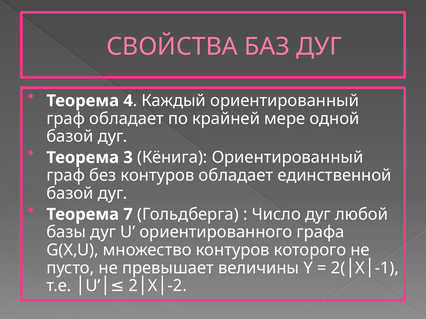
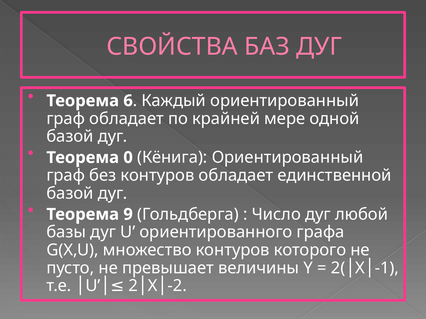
4: 4 -> 6
3: 3 -> 0
7: 7 -> 9
